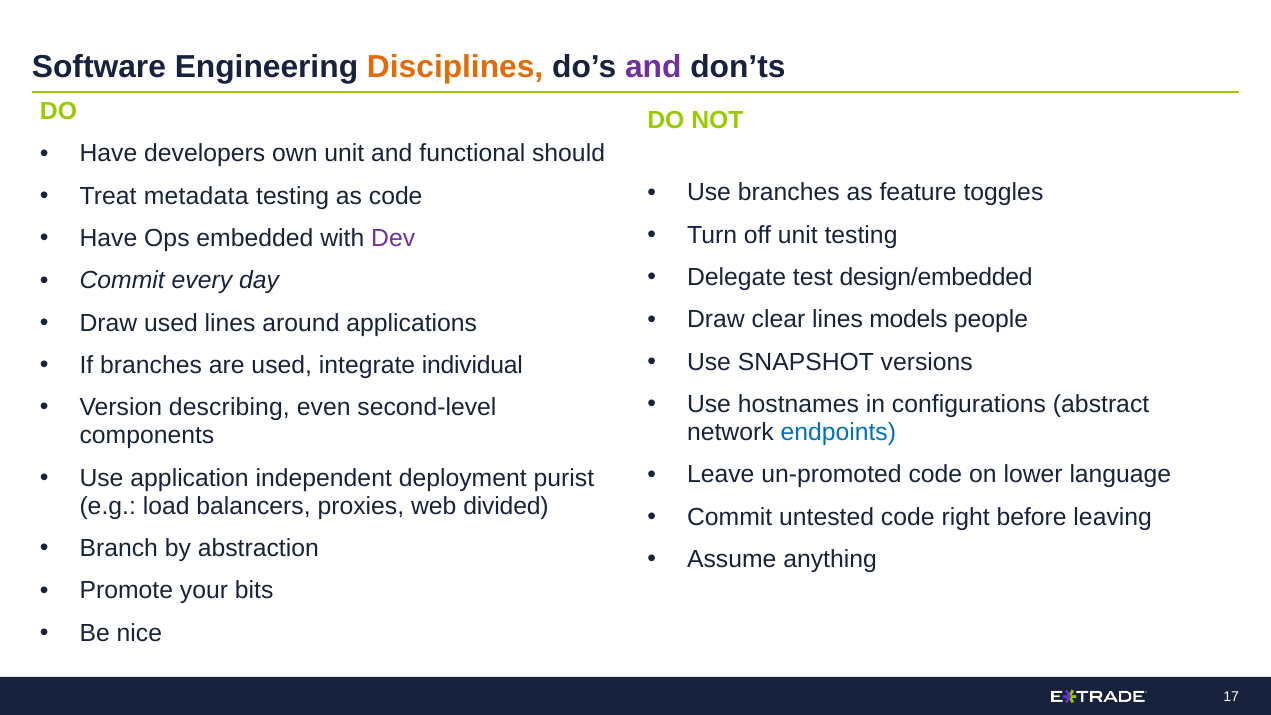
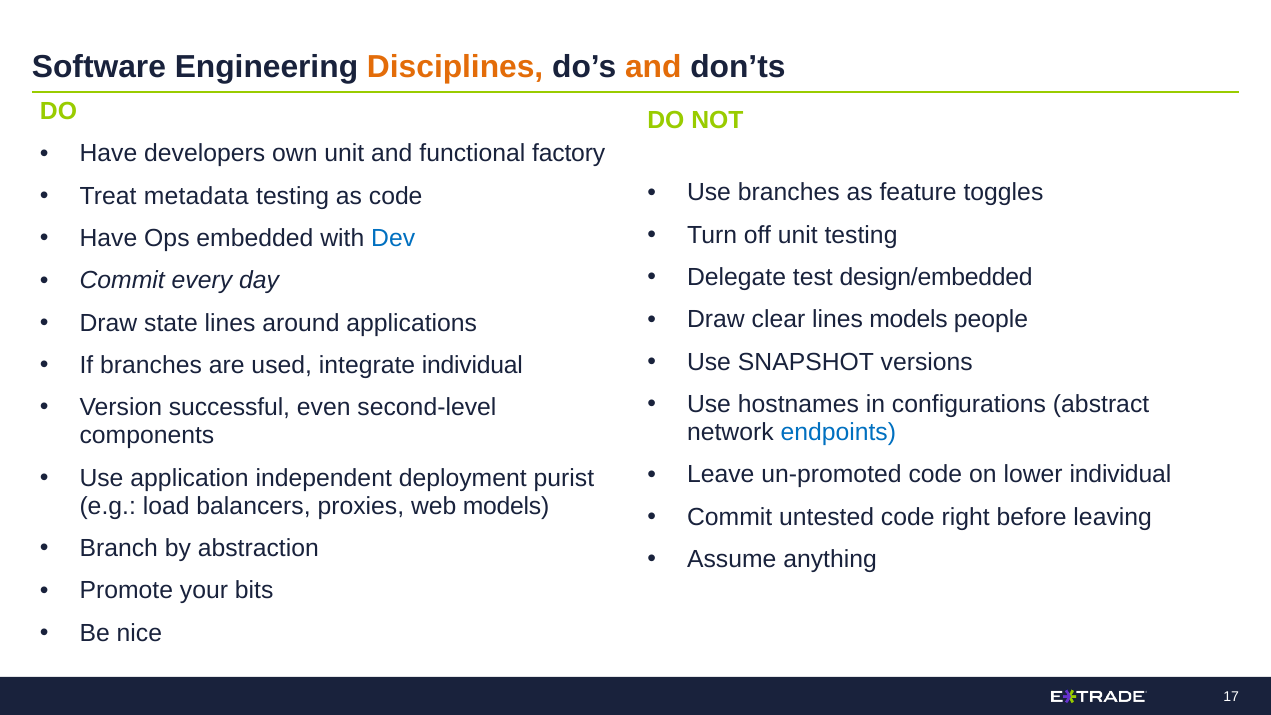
and at (653, 67) colour: purple -> orange
should: should -> factory
Dev colour: purple -> blue
Draw used: used -> state
describing: describing -> successful
lower language: language -> individual
web divided: divided -> models
